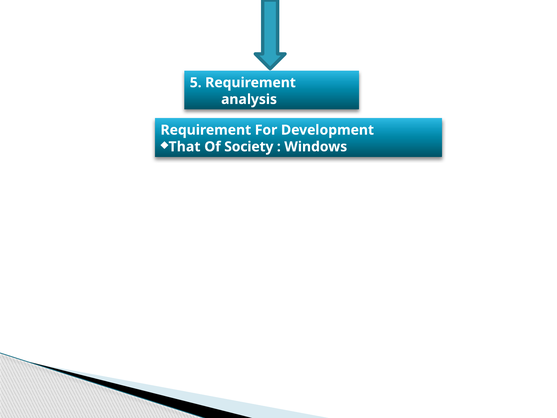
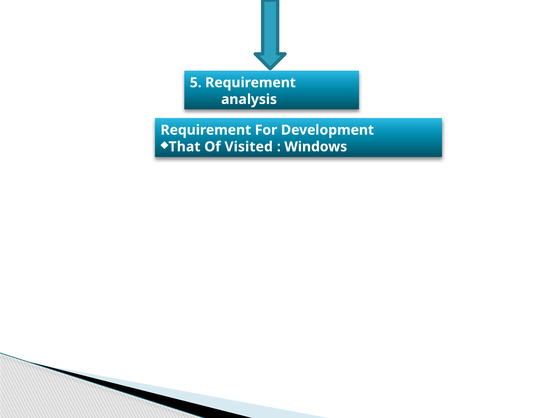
Society: Society -> Visited
